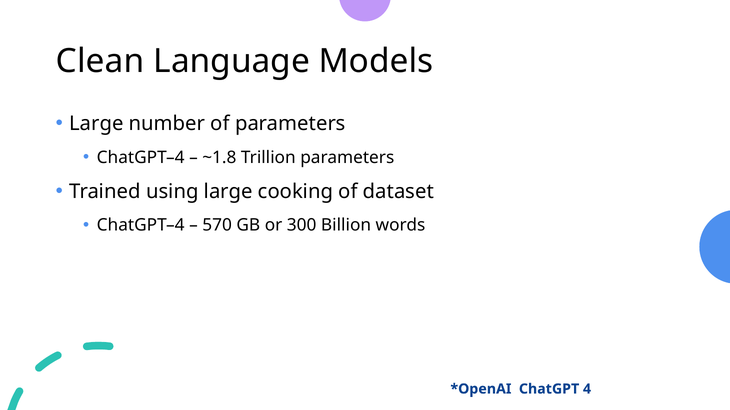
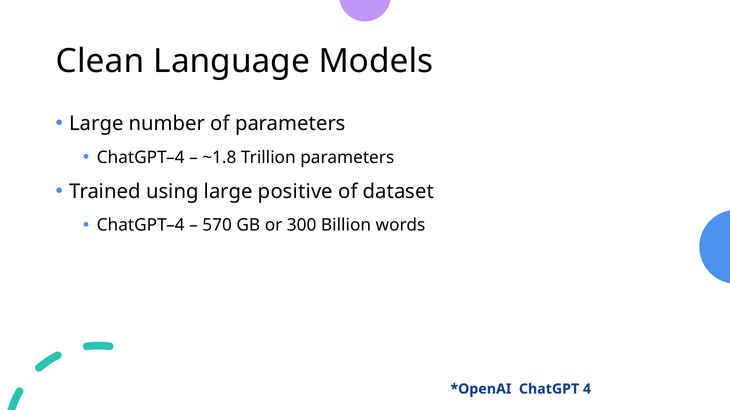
cooking: cooking -> positive
